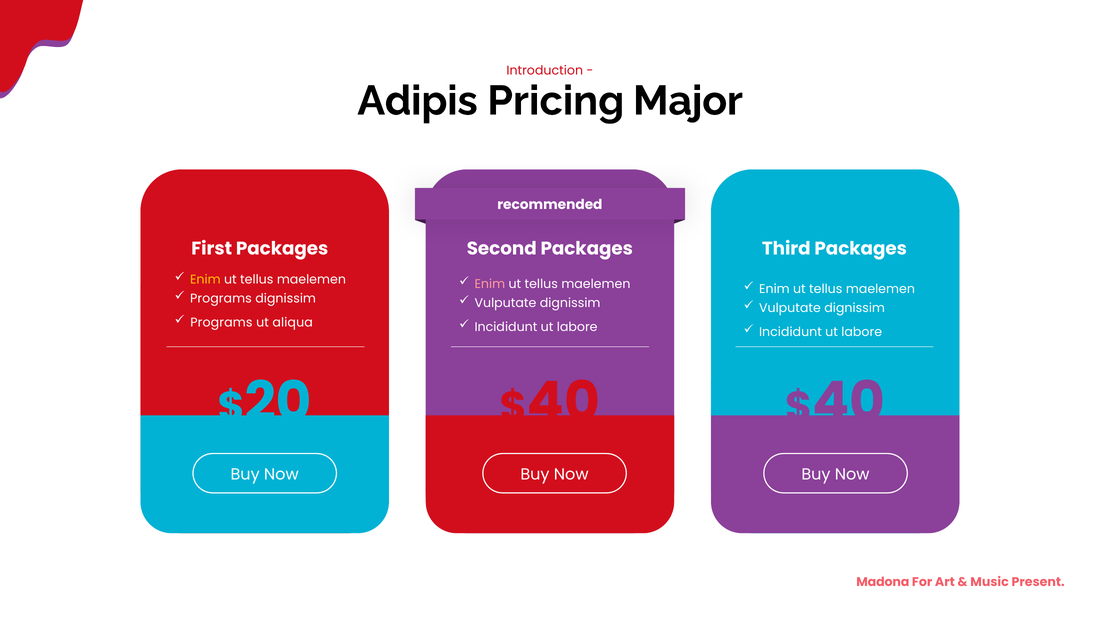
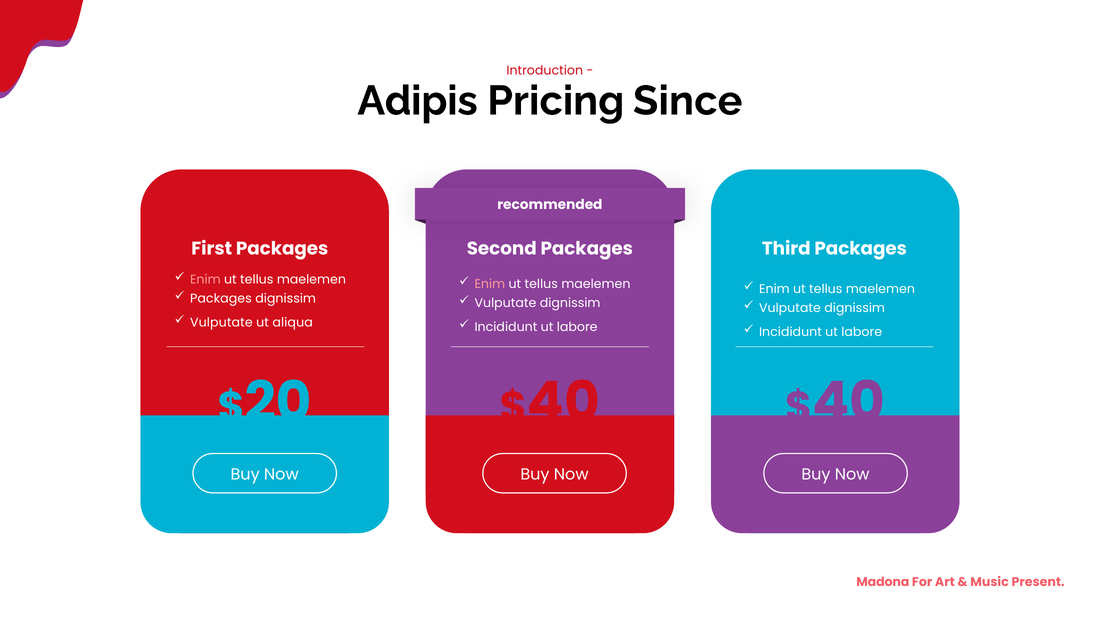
Major: Major -> Since
Enim at (205, 279) colour: yellow -> pink
Programs at (221, 298): Programs -> Packages
Programs at (221, 322): Programs -> Vulputate
